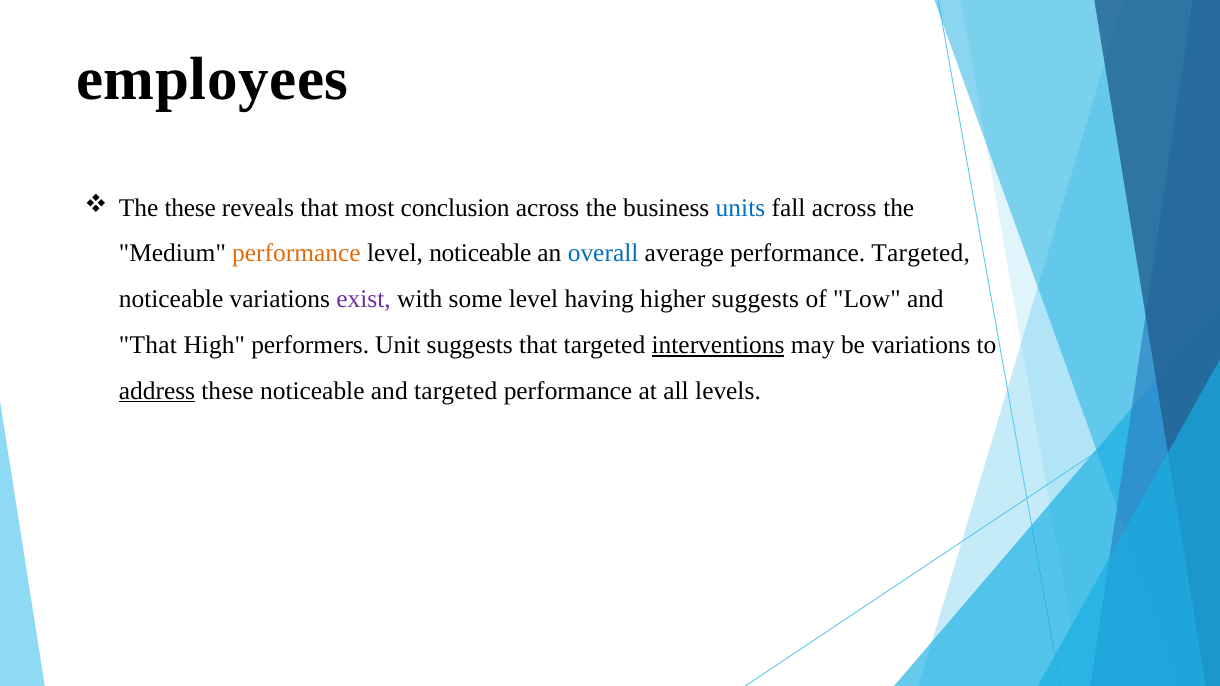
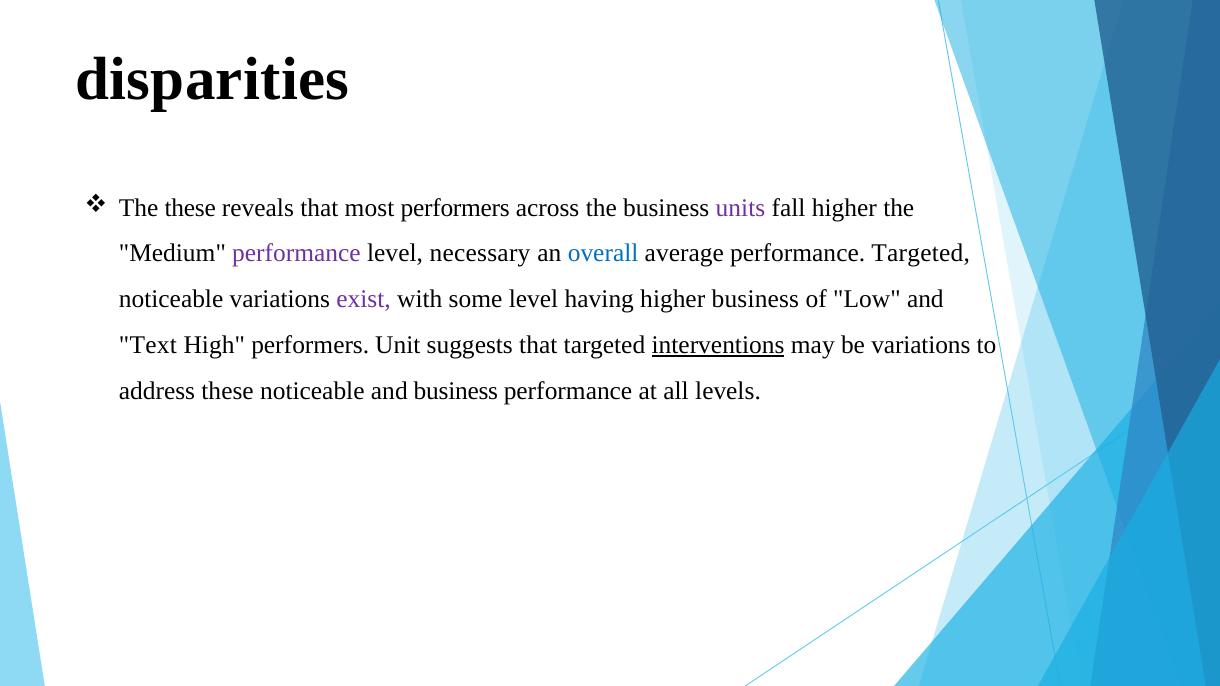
employees: employees -> disparities
most conclusion: conclusion -> performers
units colour: blue -> purple
fall across: across -> higher
performance at (296, 254) colour: orange -> purple
level noticeable: noticeable -> necessary
higher suggests: suggests -> business
That at (148, 345): That -> Text
address underline: present -> none
and targeted: targeted -> business
